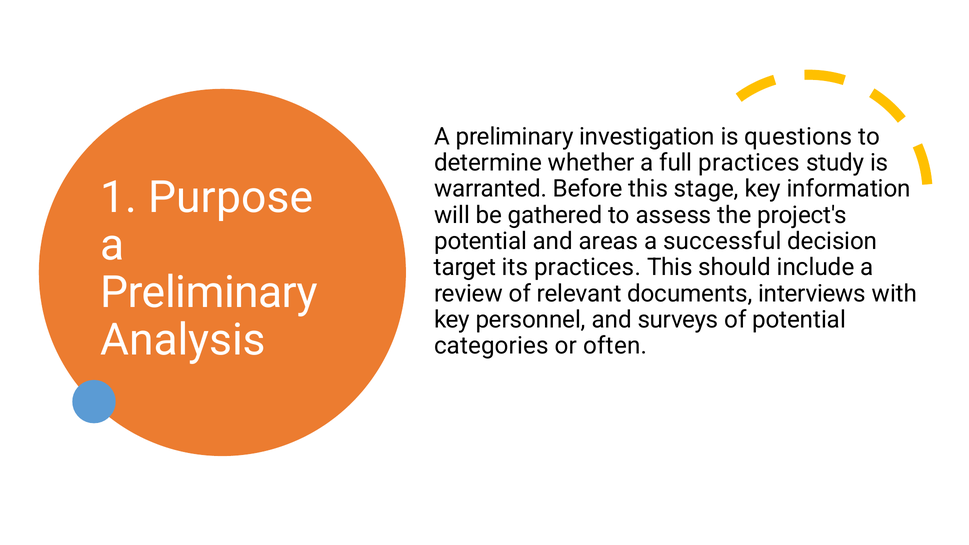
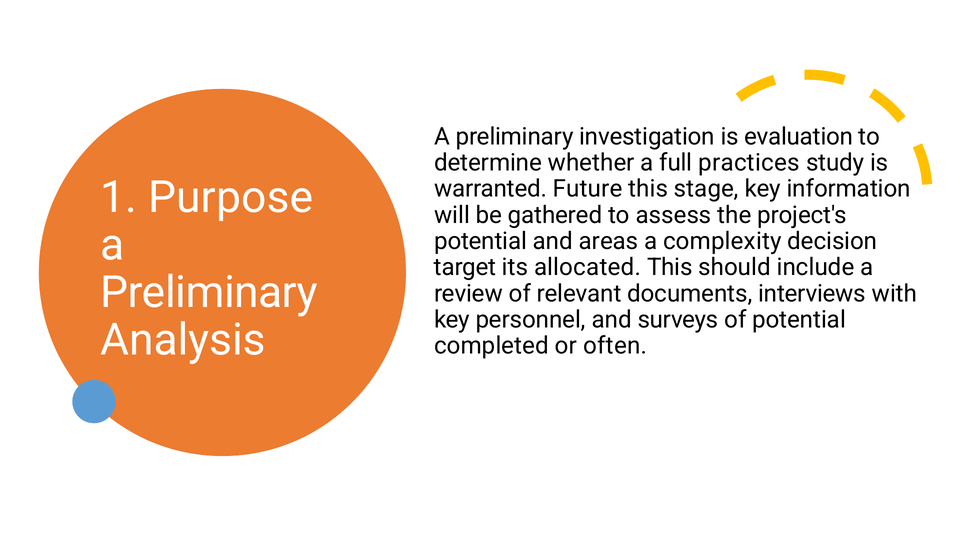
questions: questions -> evaluation
Before: Before -> Future
successful: successful -> complexity
its practices: practices -> allocated
categories: categories -> completed
